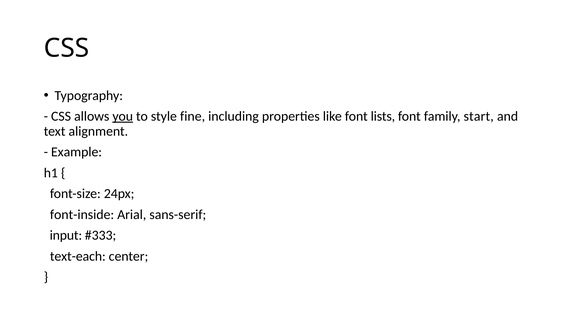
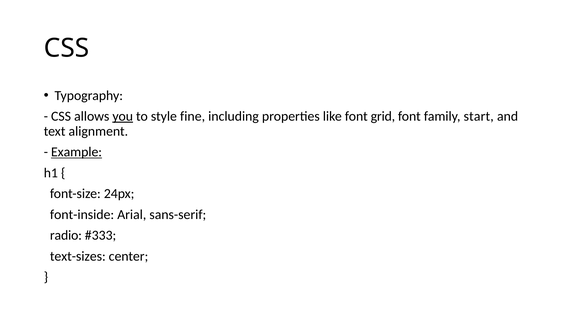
lists: lists -> grid
Example underline: none -> present
input: input -> radio
text-each: text-each -> text-sizes
